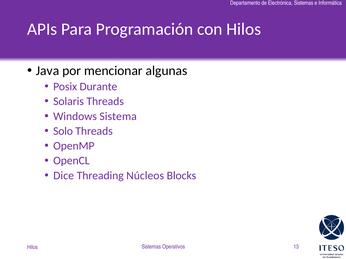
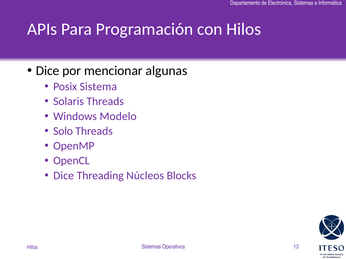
Java at (48, 71): Java -> Dice
Durante: Durante -> Sistema
Sistema: Sistema -> Modelo
